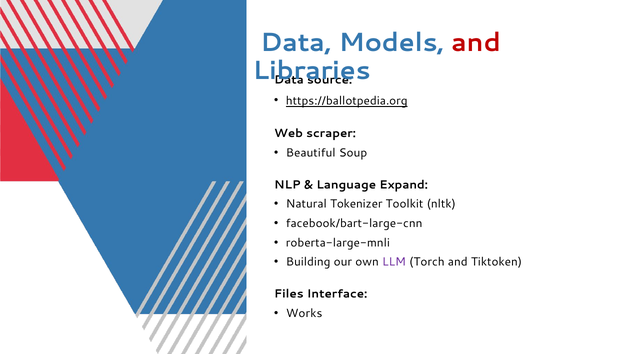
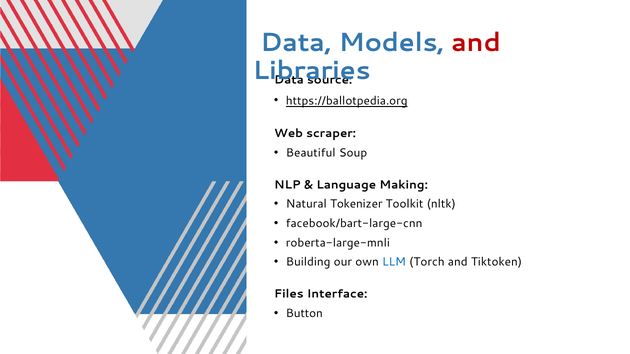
Expand: Expand -> Making
LLM colour: purple -> blue
Works: Works -> Button
